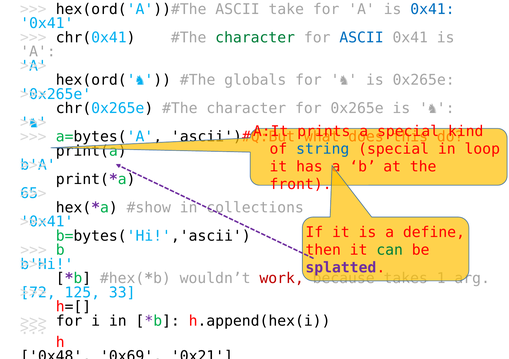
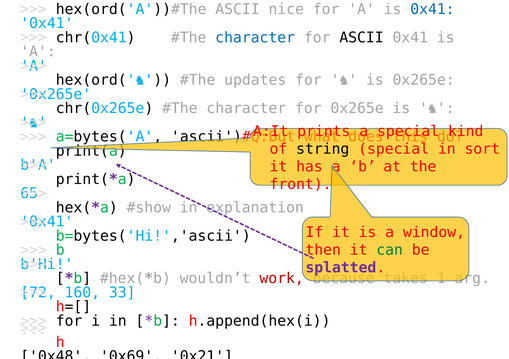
take: take -> nice
character at (255, 37) colour: green -> blue
ASCII at (361, 37) colour: blue -> black
globals: globals -> updates
string colour: blue -> black
loop: loop -> sort
collections: collections -> explanation
define: define -> window
125: 125 -> 160
